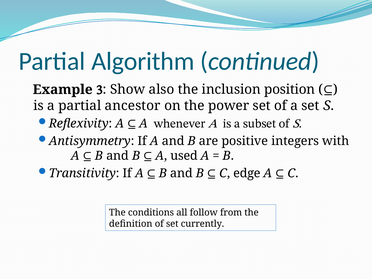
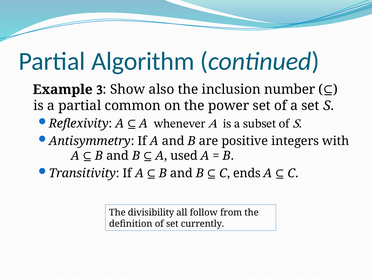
position: position -> number
ancestor: ancestor -> common
edge: edge -> ends
conditions: conditions -> divisibility
